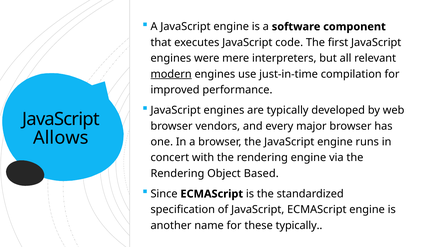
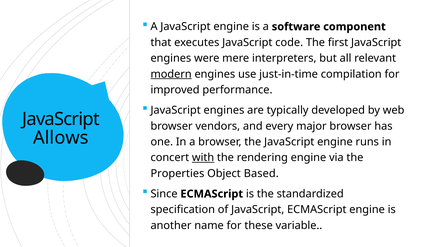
with underline: none -> present
Rendering at (177, 173): Rendering -> Properties
these typically: typically -> variable
